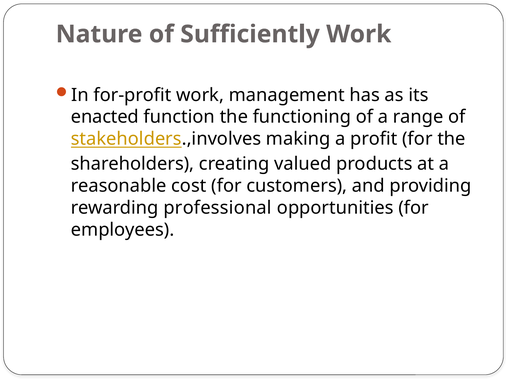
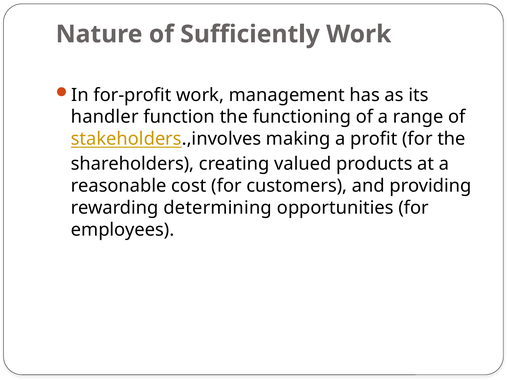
enacted: enacted -> handler
professional: professional -> determining
